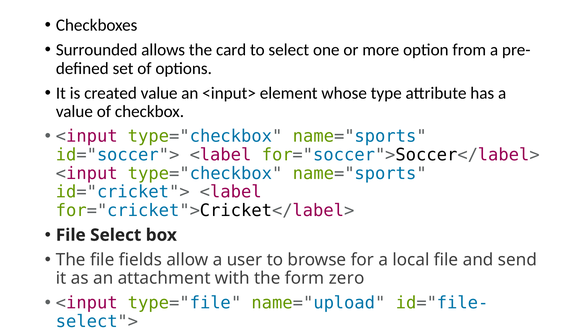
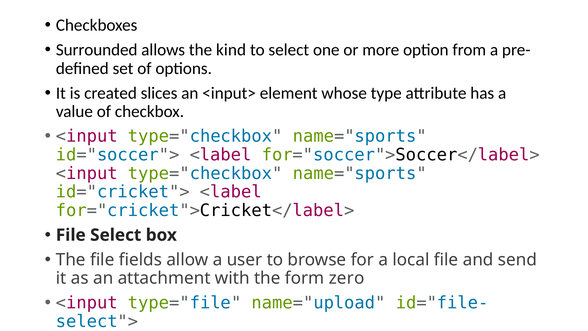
card: card -> kind
created value: value -> slices
